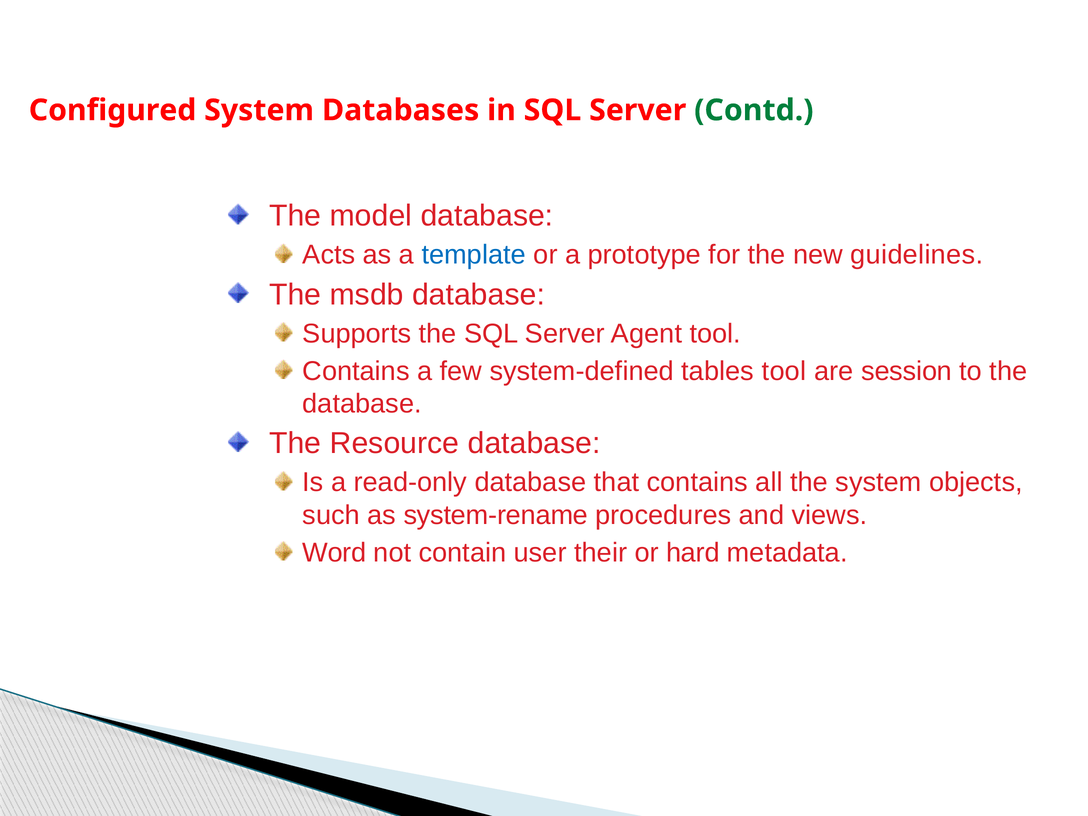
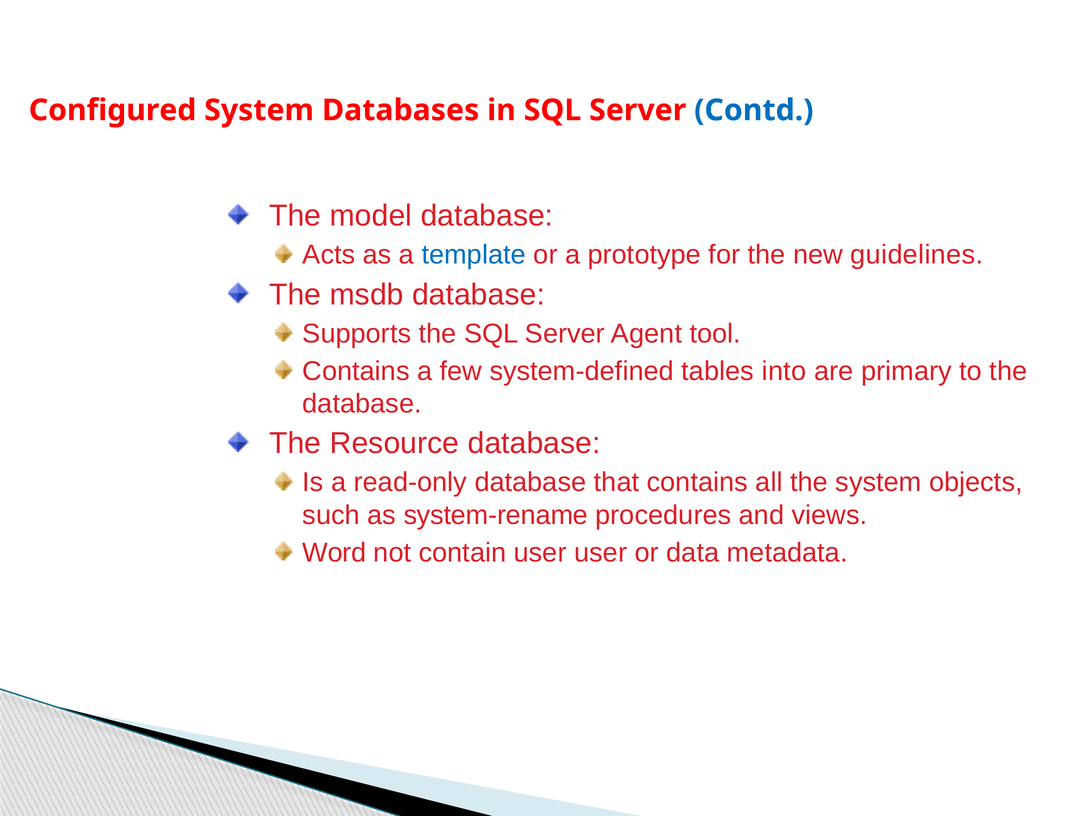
Contd colour: green -> blue
tables tool: tool -> into
session: session -> primary
user their: their -> user
hard: hard -> data
